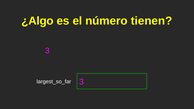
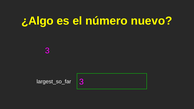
tienen: tienen -> nuevo
